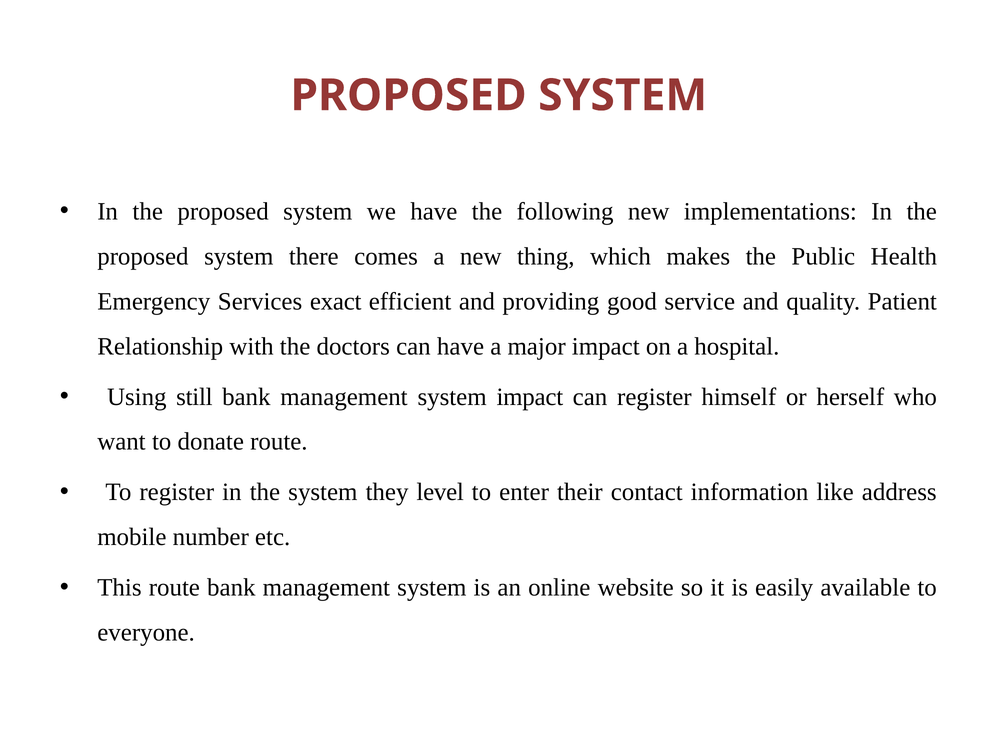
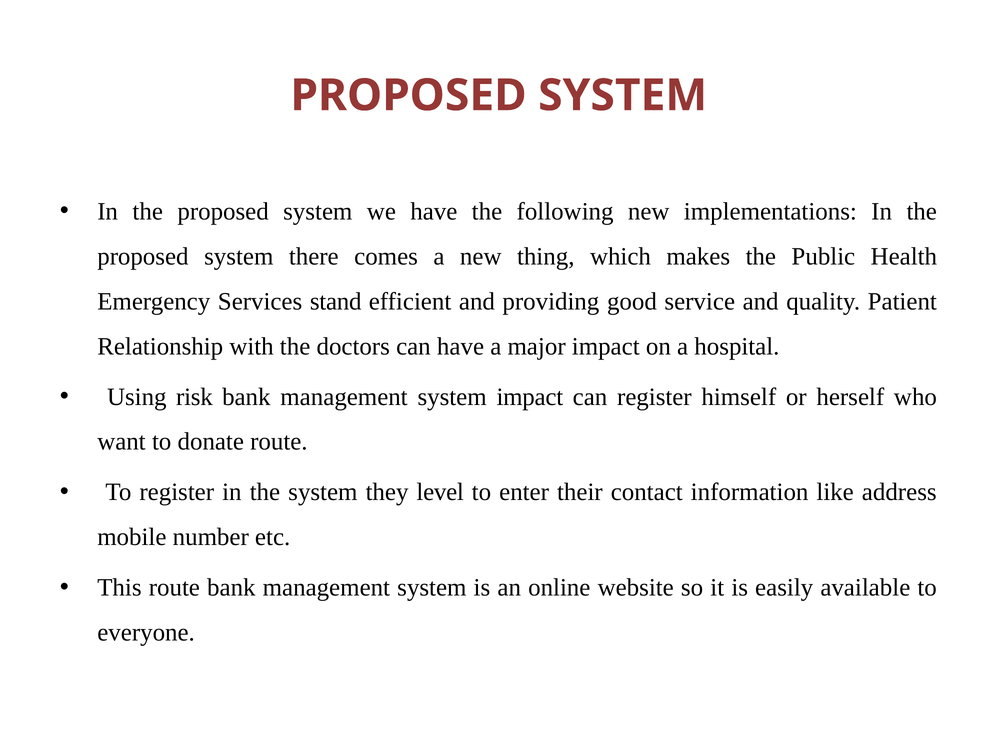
exact: exact -> stand
still: still -> risk
